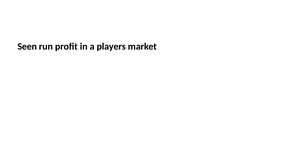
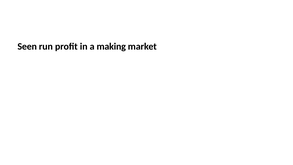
players: players -> making
